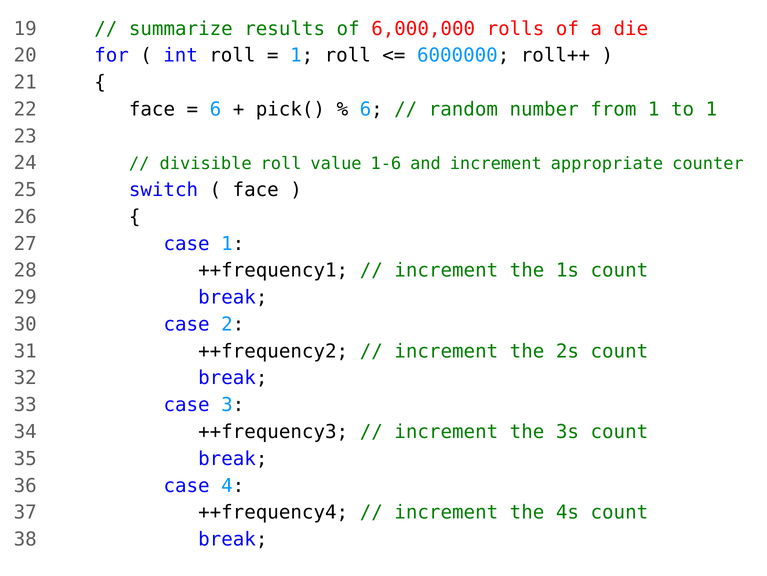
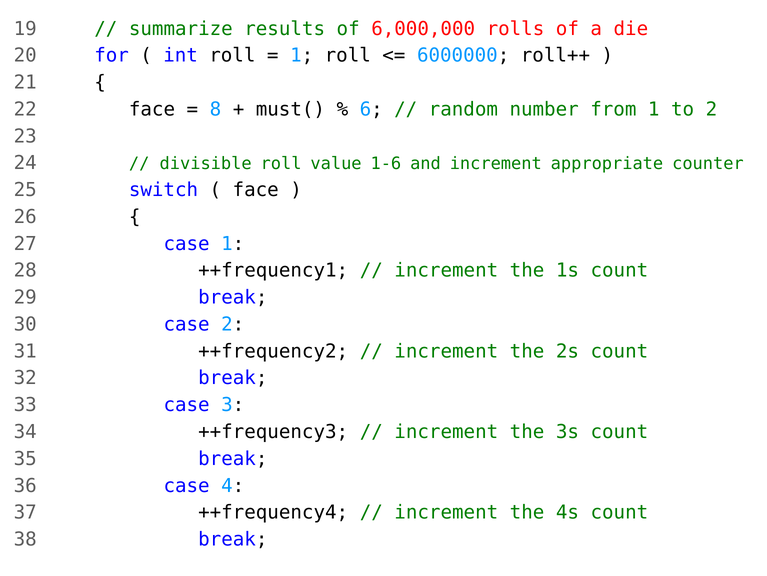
6 at (216, 109): 6 -> 8
pick(: pick( -> must(
to 1: 1 -> 2
